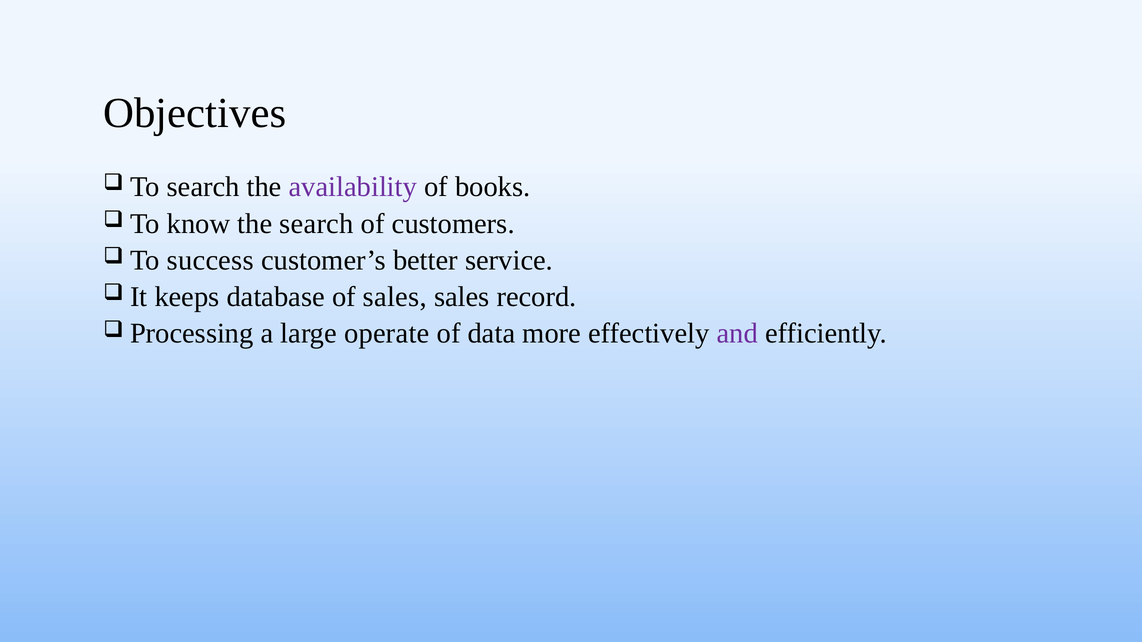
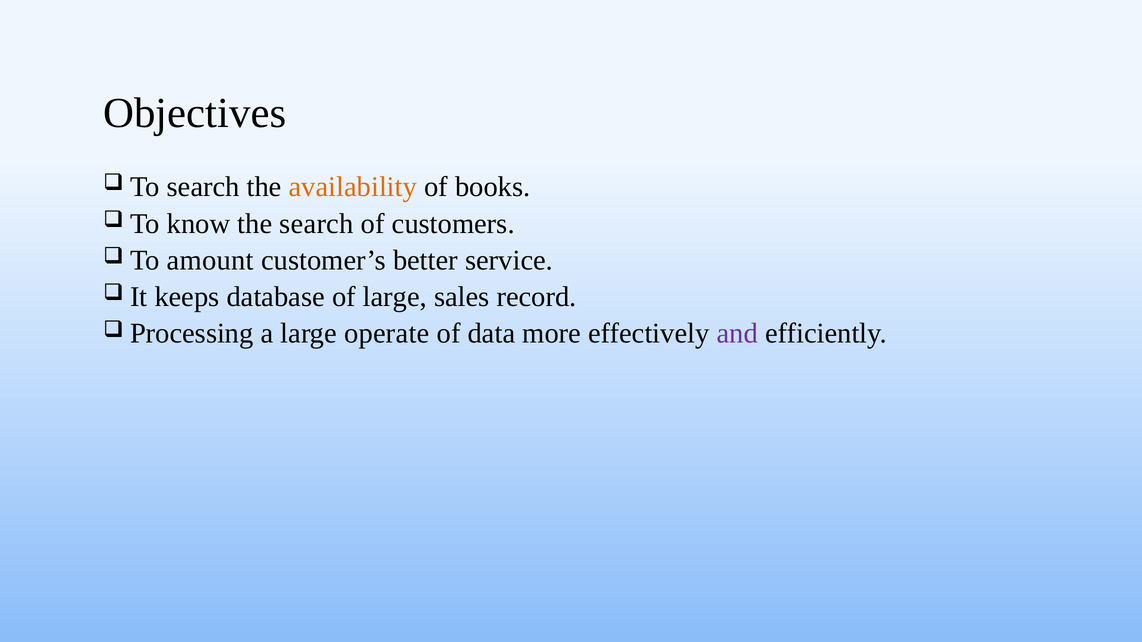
availability colour: purple -> orange
success: success -> amount
of sales: sales -> large
